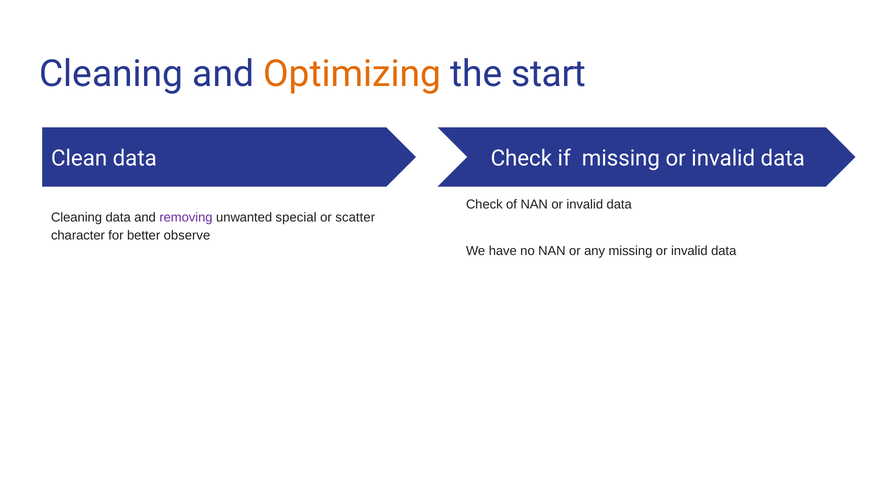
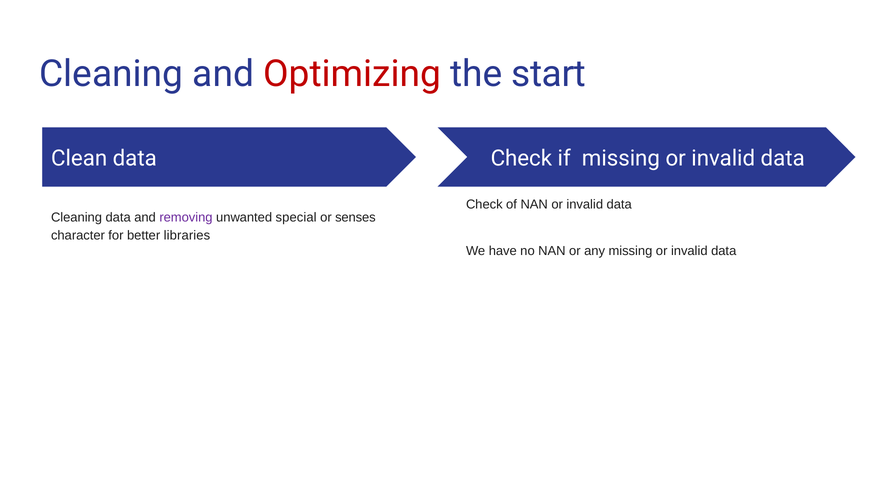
Optimizing colour: orange -> red
scatter: scatter -> senses
observe: observe -> libraries
